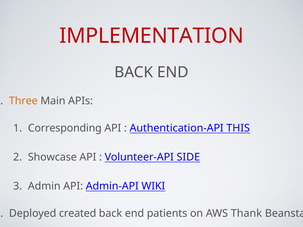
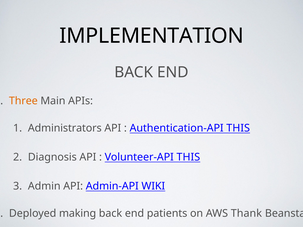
IMPLEMENTATION colour: red -> black
Corresponding: Corresponding -> Administrators
Showcase: Showcase -> Diagnosis
Volunteer-API SIDE: SIDE -> THIS
created: created -> making
